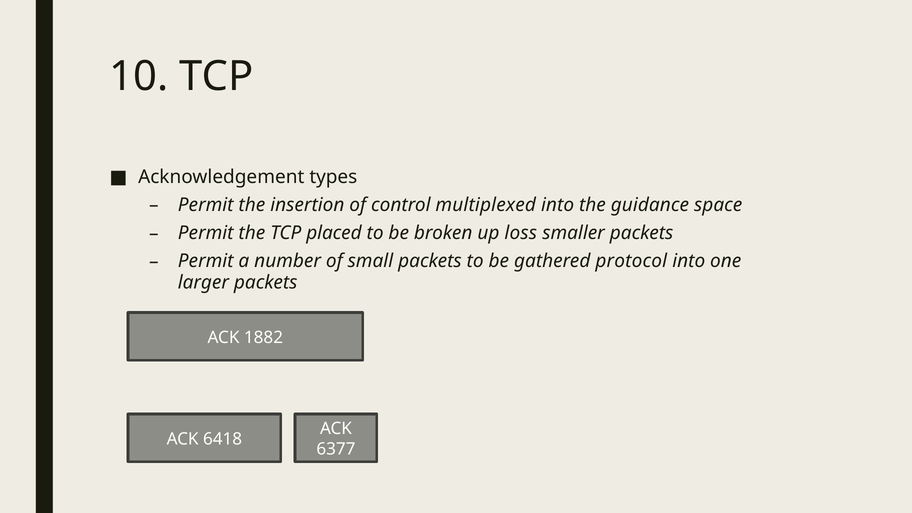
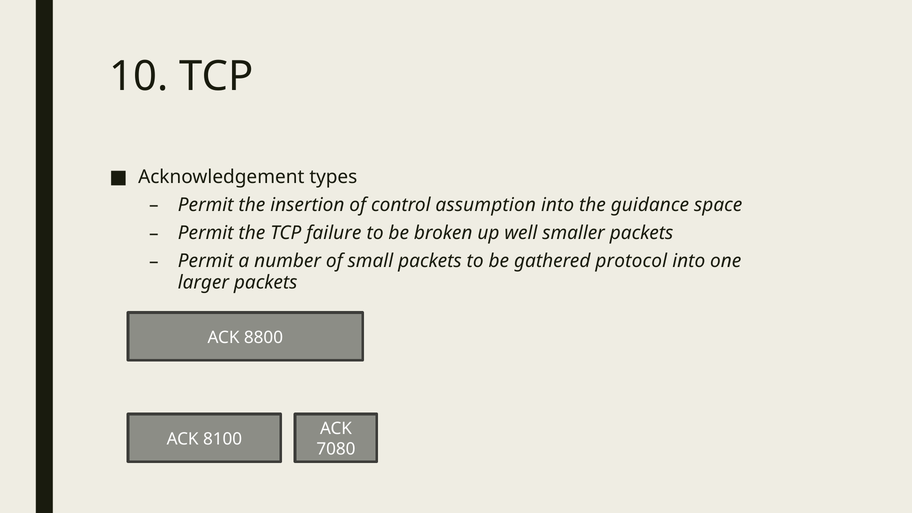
multiplexed: multiplexed -> assumption
placed: placed -> failure
loss: loss -> well
1882: 1882 -> 8800
6418: 6418 -> 8100
6377: 6377 -> 7080
